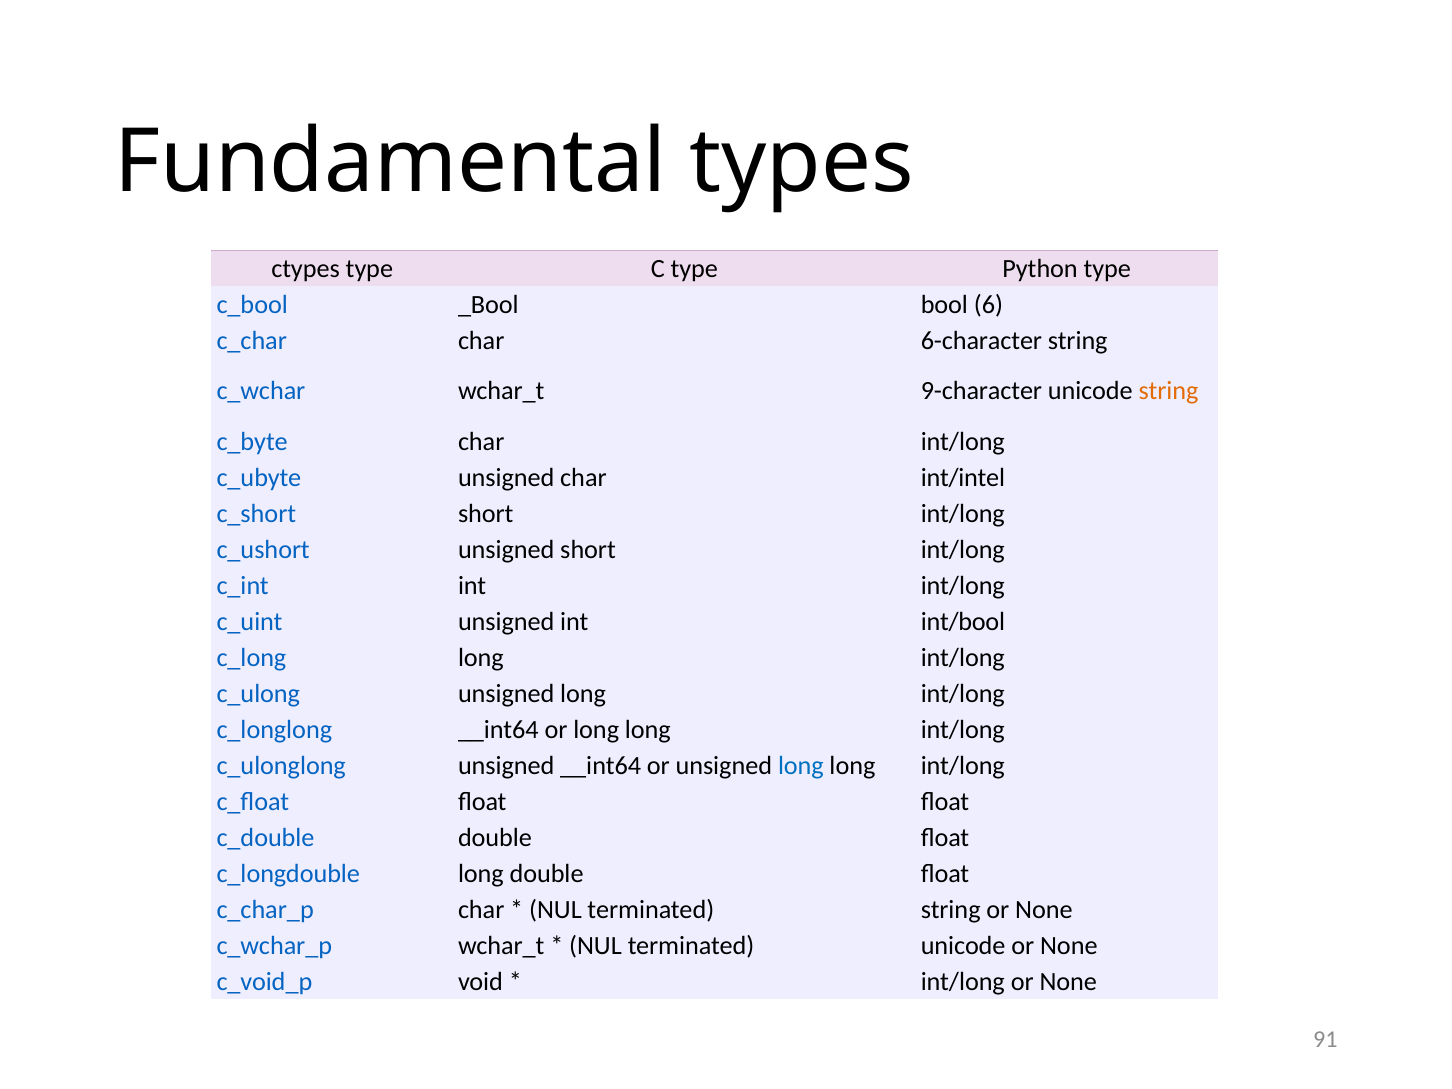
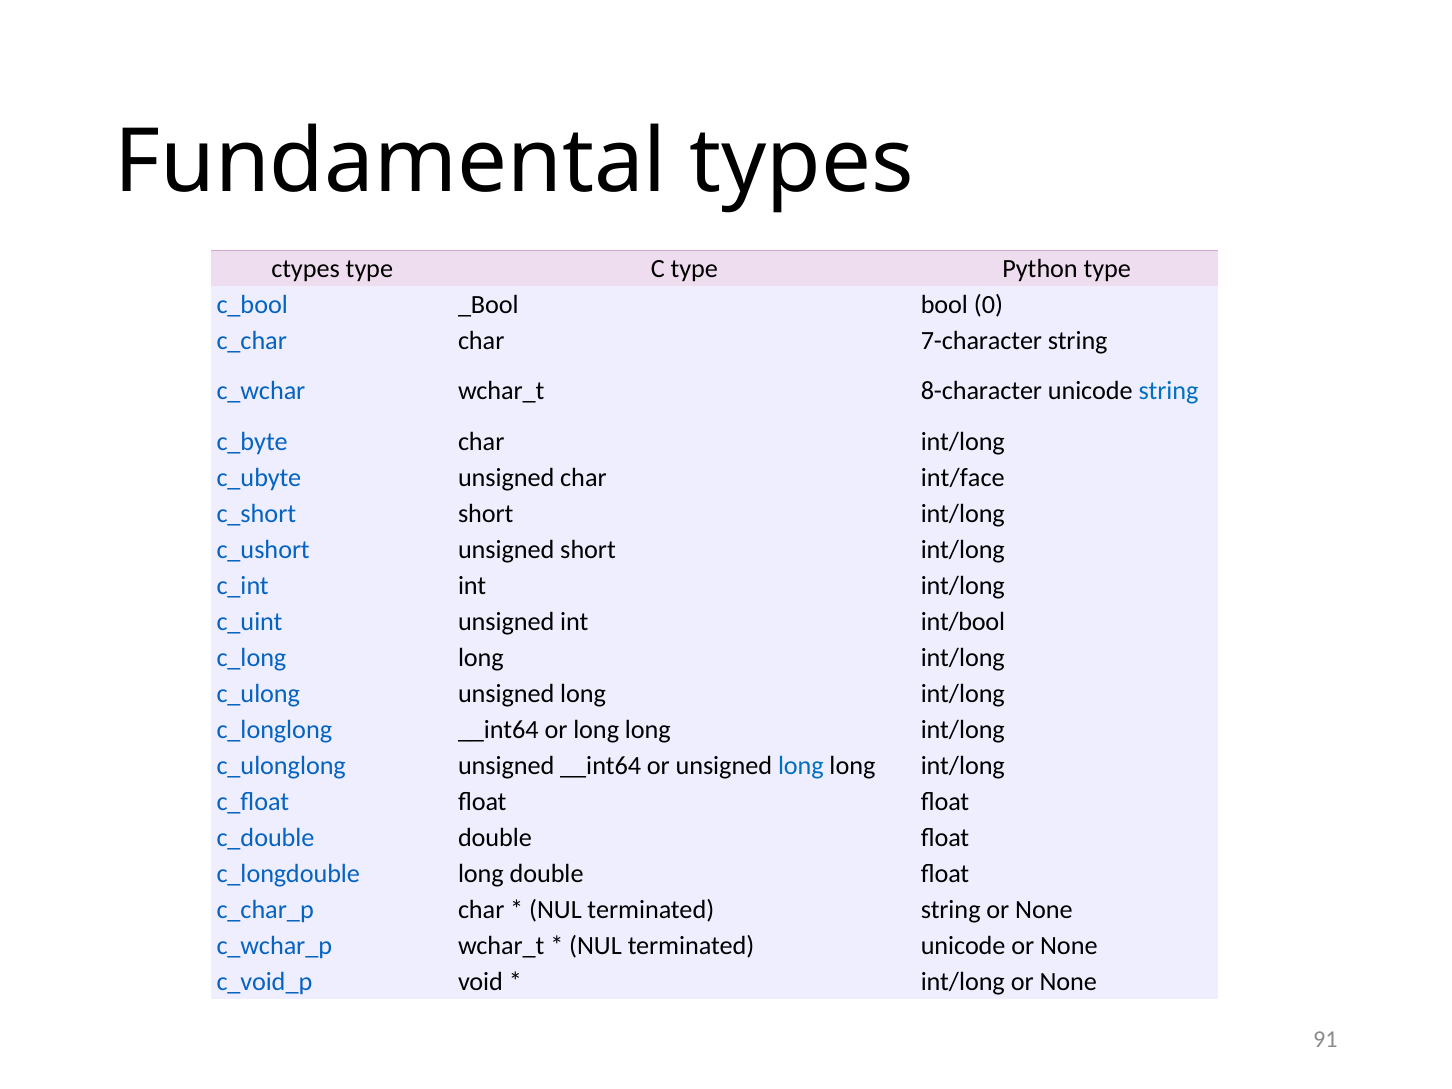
6: 6 -> 0
6-character: 6-character -> 7-character
9-character: 9-character -> 8-character
string at (1168, 391) colour: orange -> blue
int/intel: int/intel -> int/face
